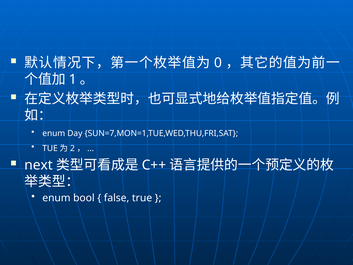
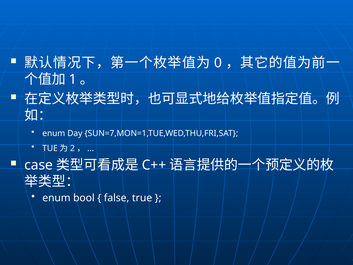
next: next -> case
